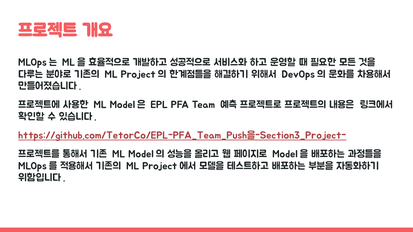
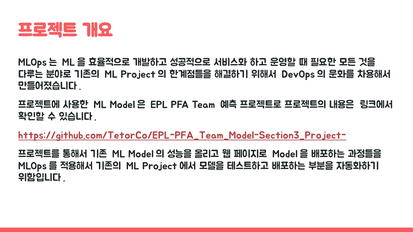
https://github.com/TetorCo/EPL-PFA_Team_Push을-Section3_Project-: https://github.com/TetorCo/EPL-PFA_Team_Push을-Section3_Project- -> https://github.com/TetorCo/EPL-PFA_Team_Model-Section3_Project-
